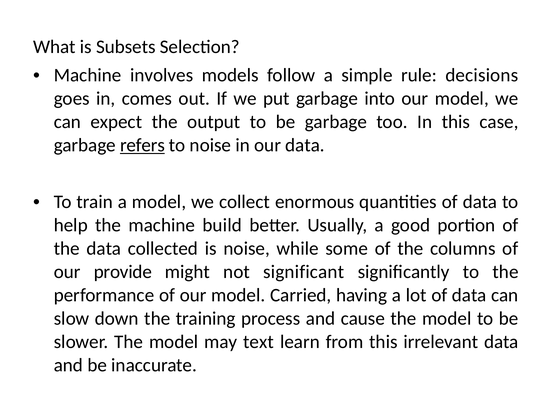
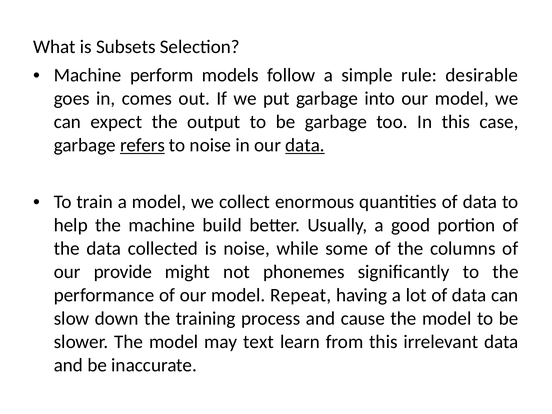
involves: involves -> perform
decisions: decisions -> desirable
data at (305, 145) underline: none -> present
significant: significant -> phonemes
Carried: Carried -> Repeat
